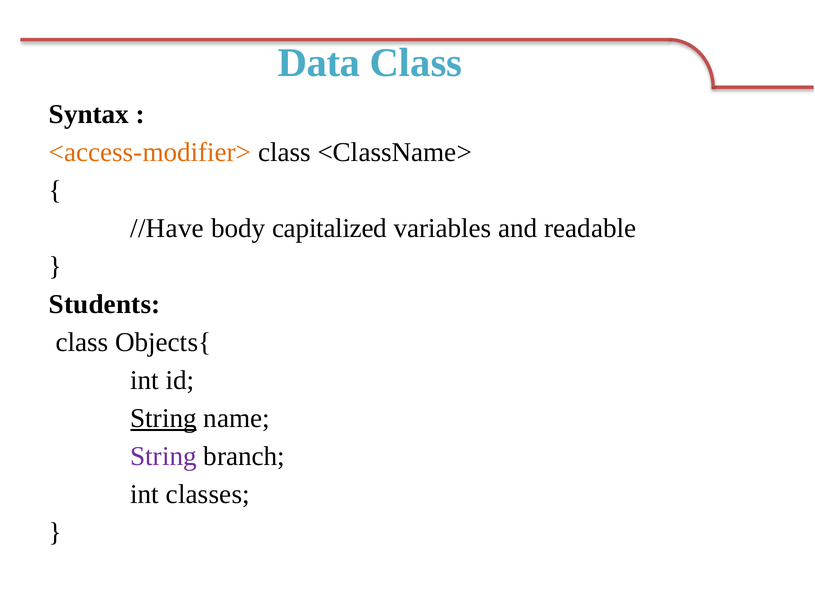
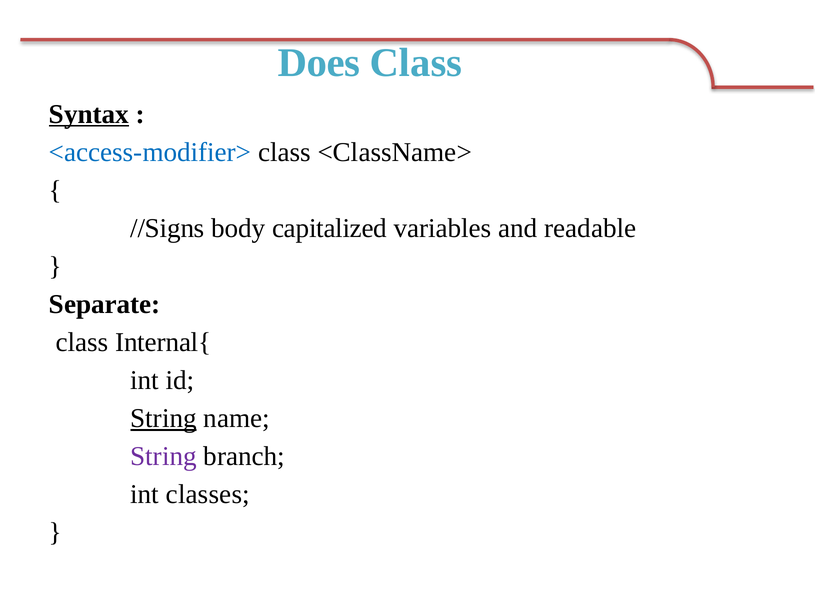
Data: Data -> Does
Syntax underline: none -> present
<access-modifier> colour: orange -> blue
//Have: //Have -> //Signs
Students: Students -> Separate
Objects{: Objects{ -> Internal{
